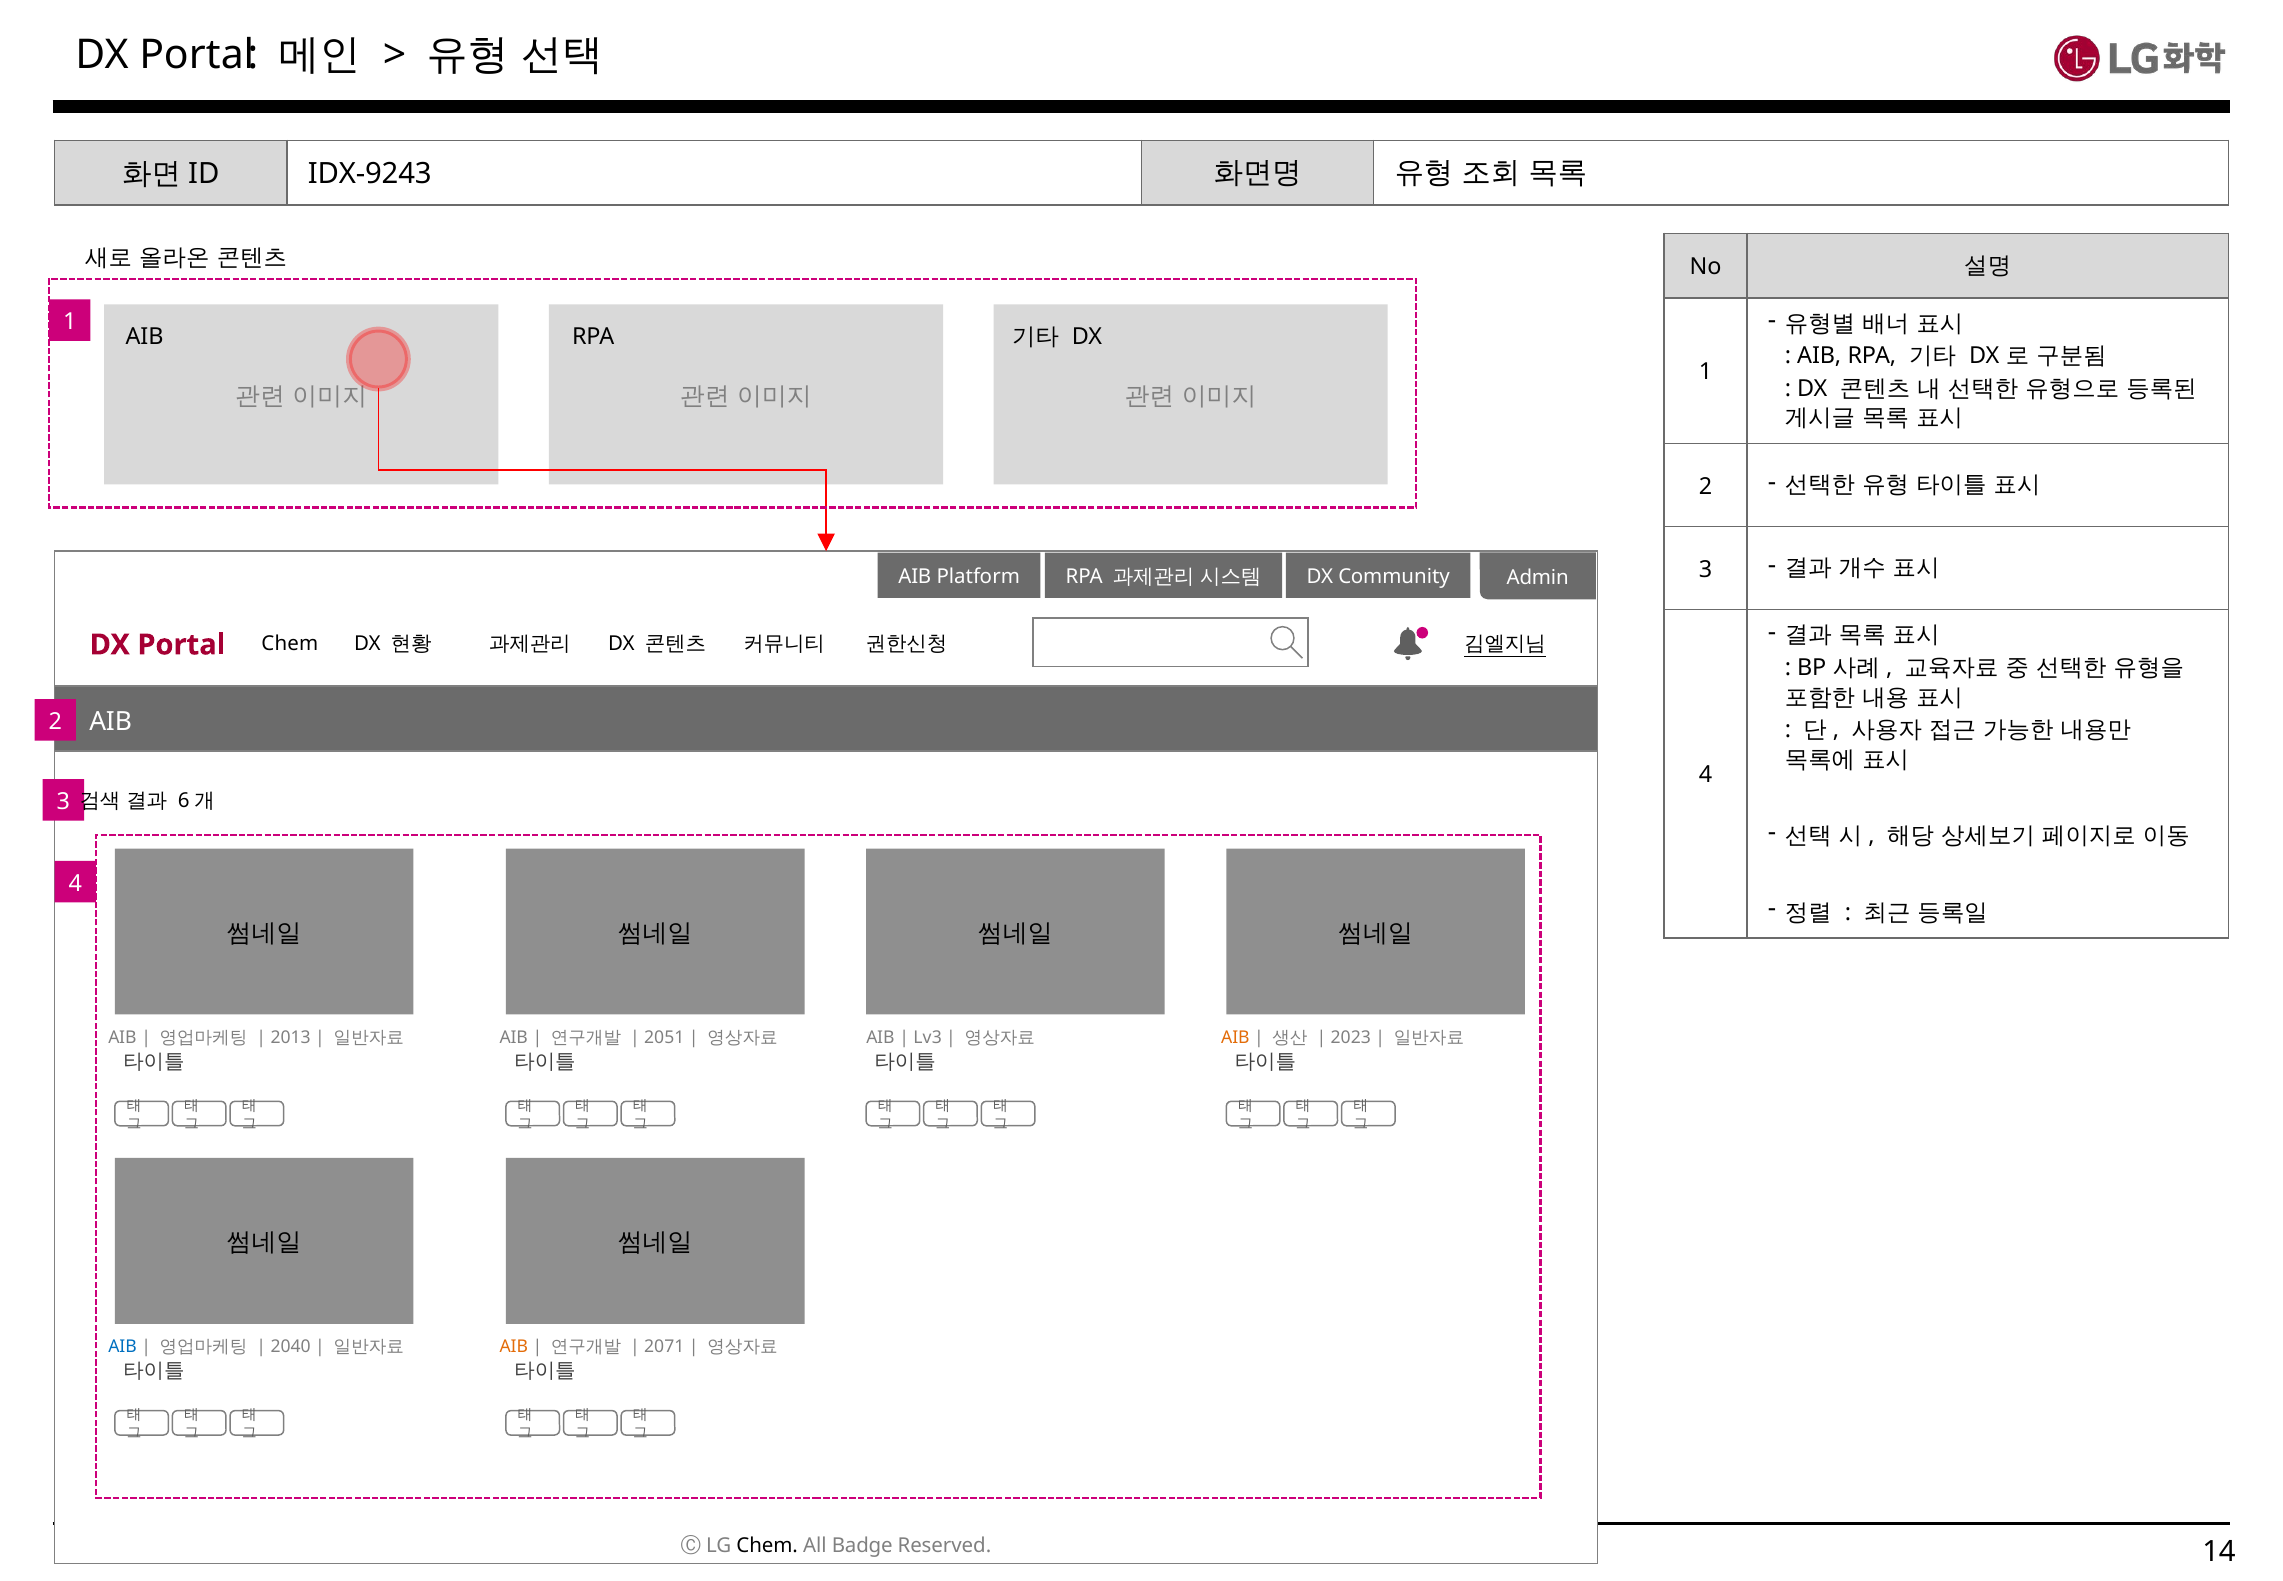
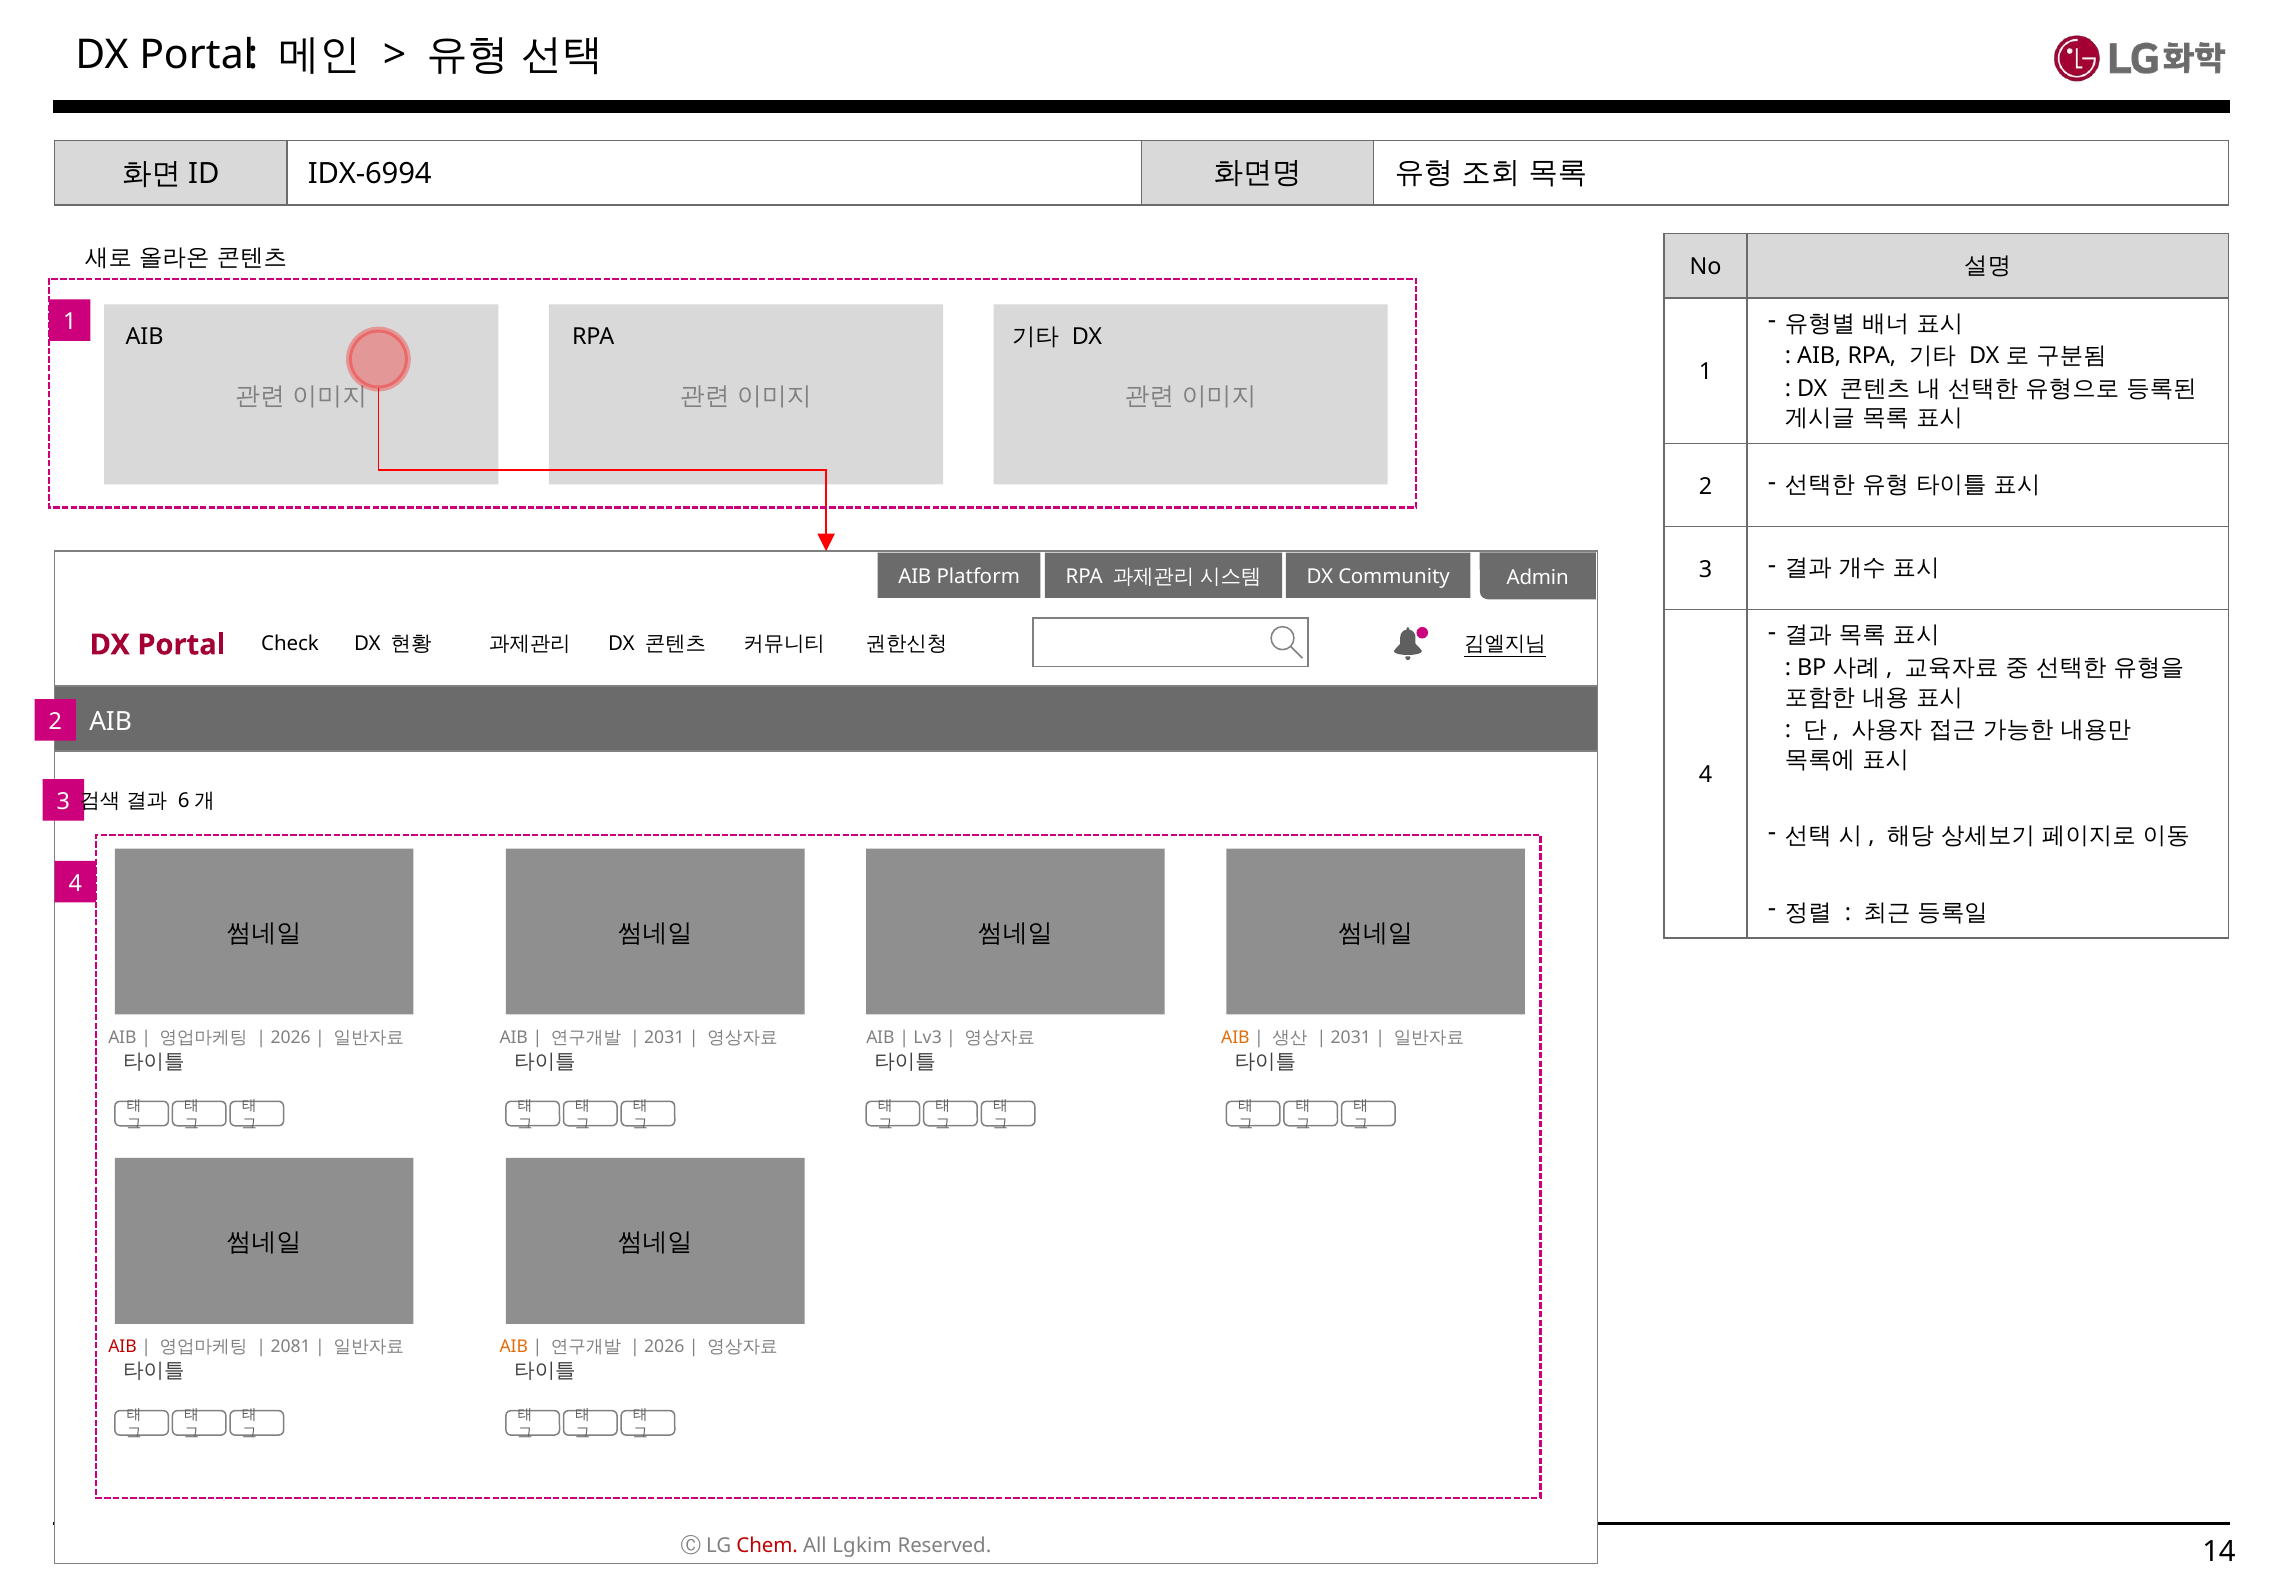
IDX-9243: IDX-9243 -> IDX-6994
Portal Chem: Chem -> Check
2013 at (291, 1037): 2013 -> 2026
2051 at (664, 1037): 2051 -> 2031
2023 at (1351, 1037): 2023 -> 2031
AIB at (123, 1346) colour: blue -> red
2040: 2040 -> 2081
2071 at (664, 1346): 2071 -> 2026
Chem at (767, 1546) colour: black -> red
Badge: Badge -> Lgkim
